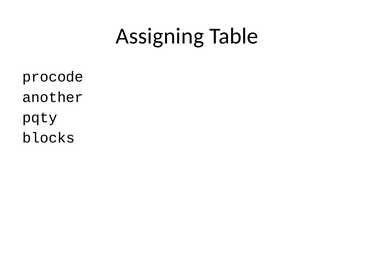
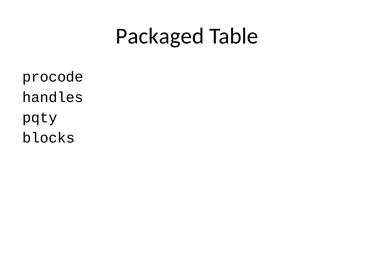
Assigning: Assigning -> Packaged
another: another -> handles
